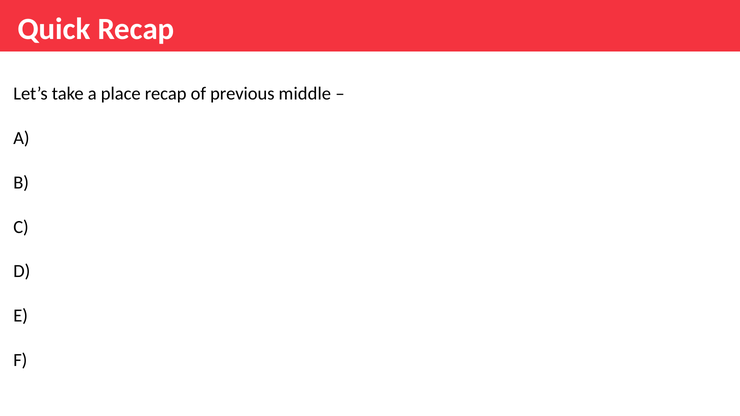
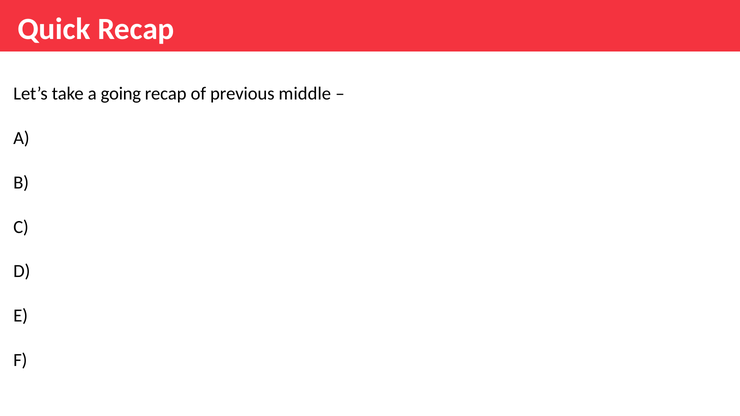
place: place -> going
